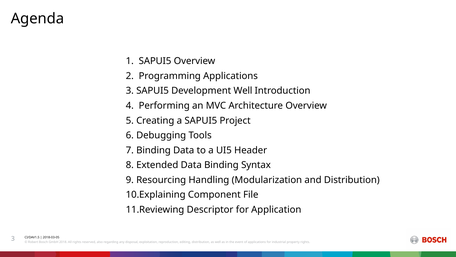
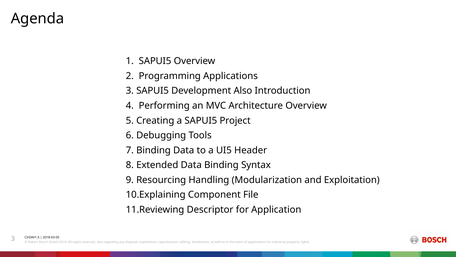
Development Well: Well -> Also
and Distribution: Distribution -> Exploitation
